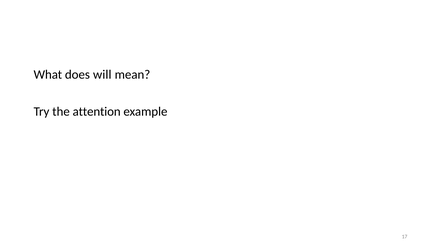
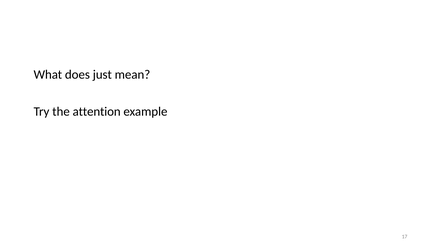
will: will -> just
